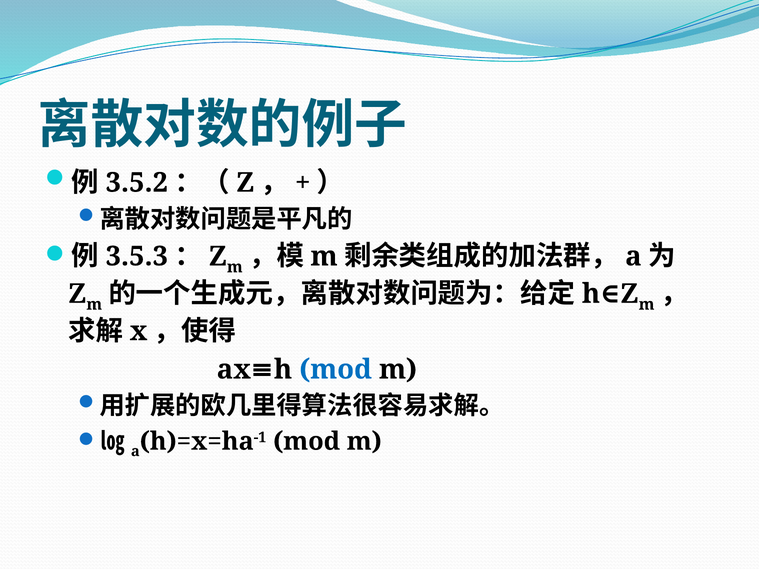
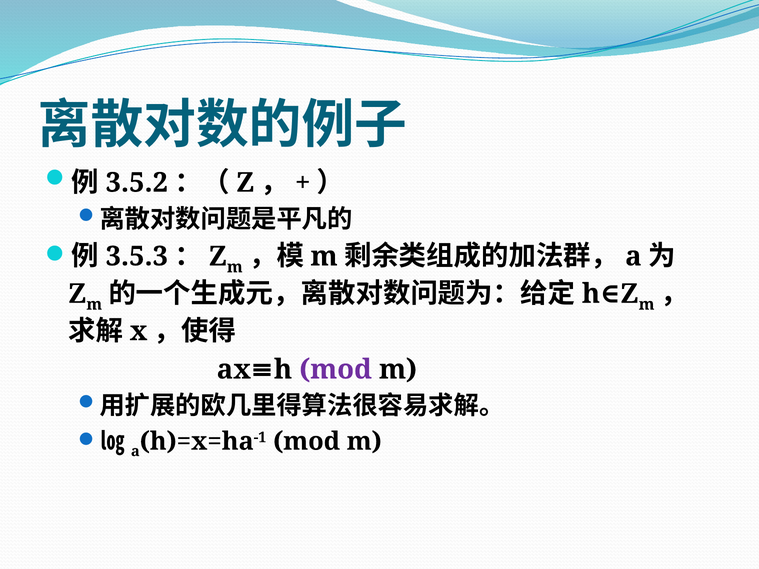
mod at (336, 370) colour: blue -> purple
